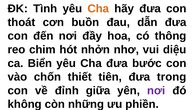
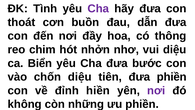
Cha at (98, 9) colour: orange -> purple
chốn thiết: thiết -> diệu
đưa trong: trong -> phiền
giữa: giữa -> hiền
